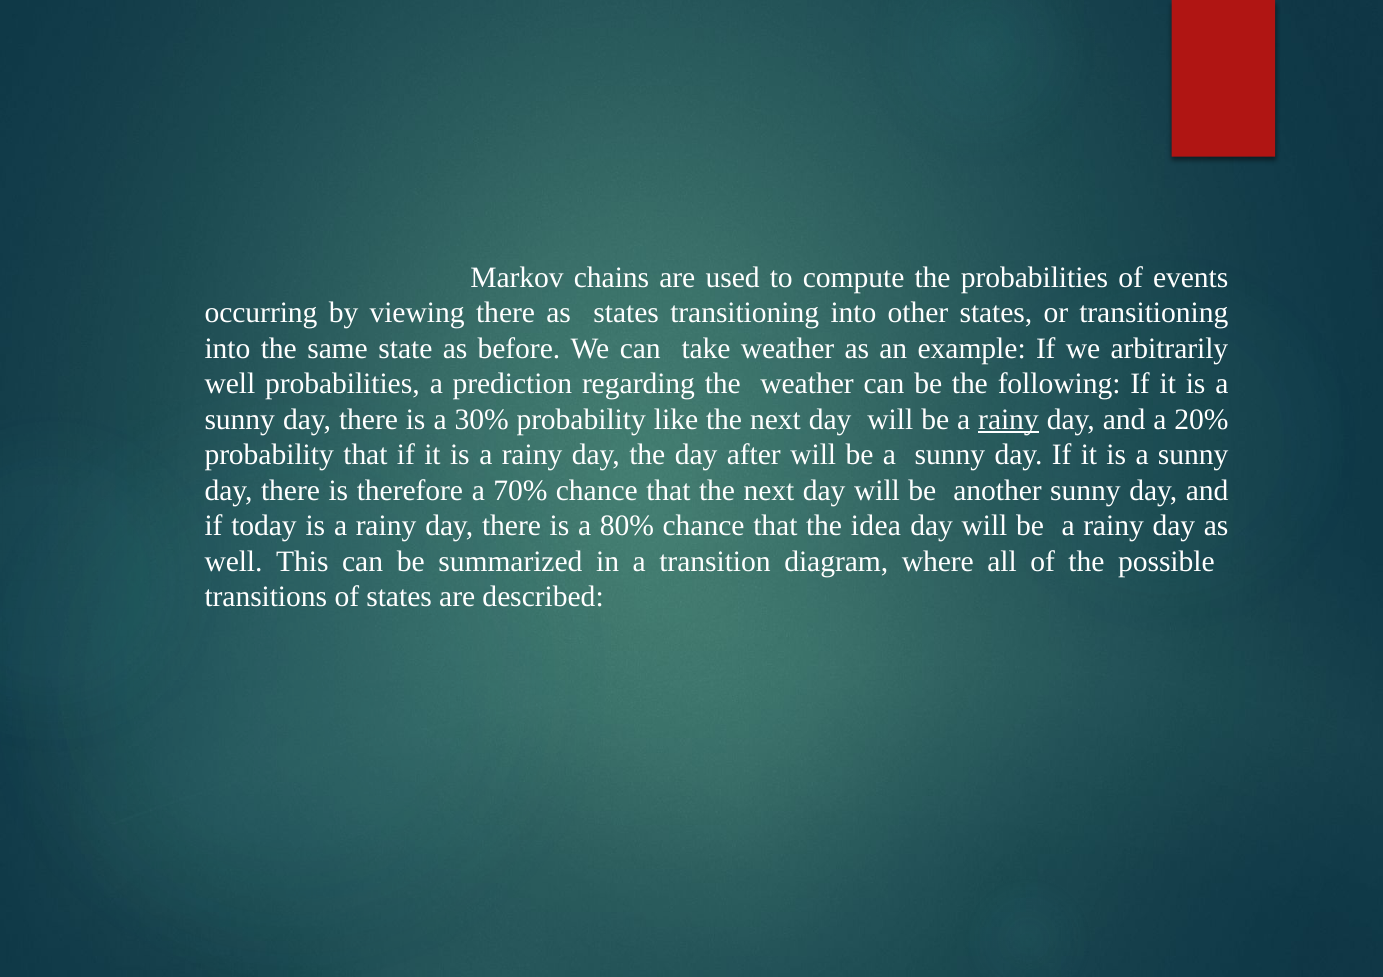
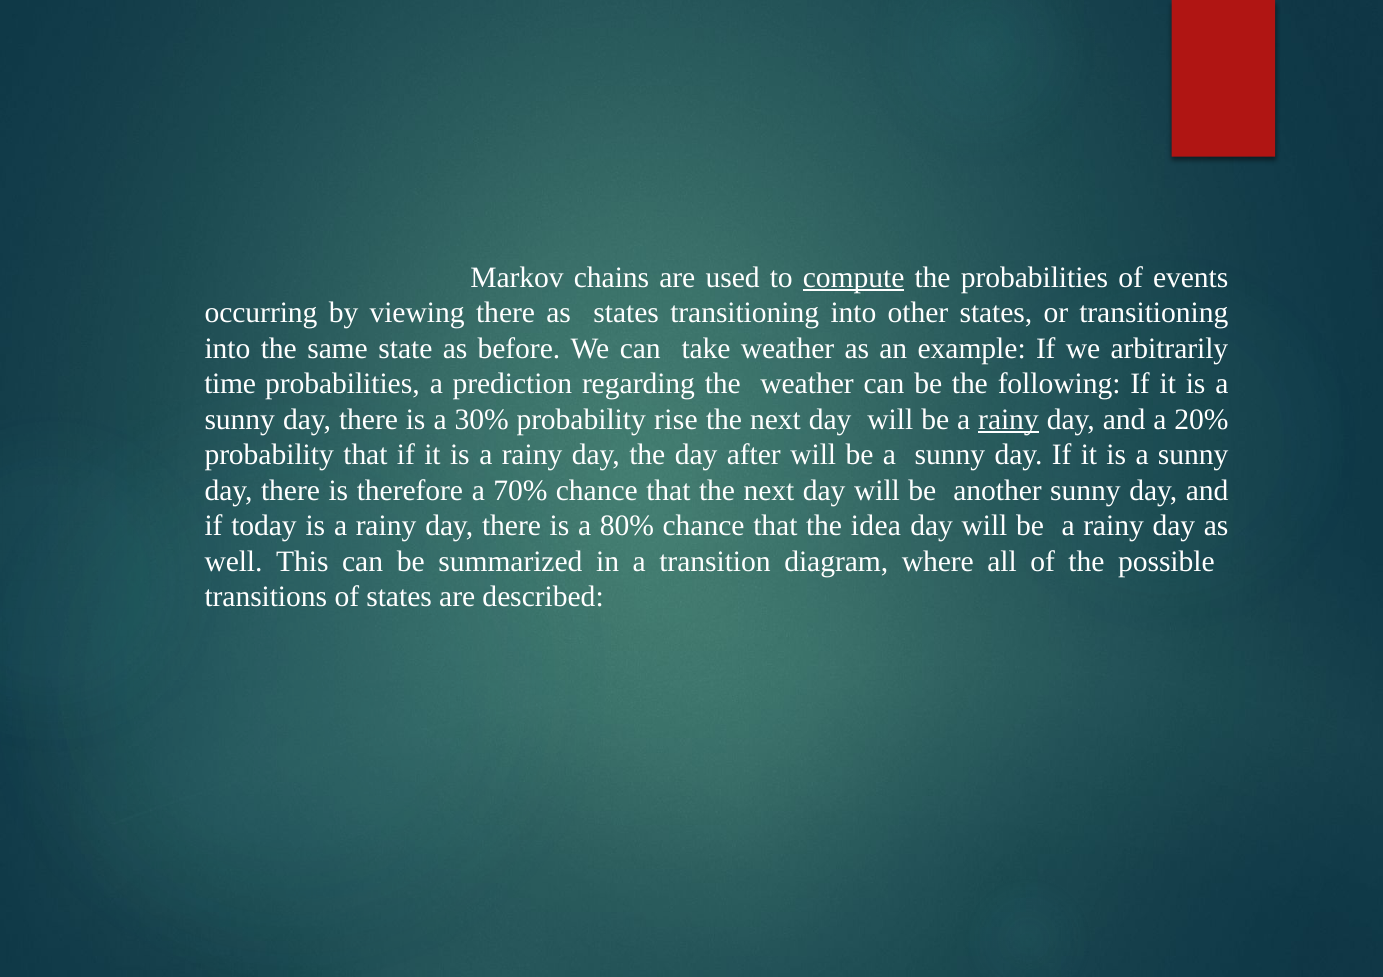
compute underline: none -> present
well at (230, 384): well -> time
like: like -> rise
